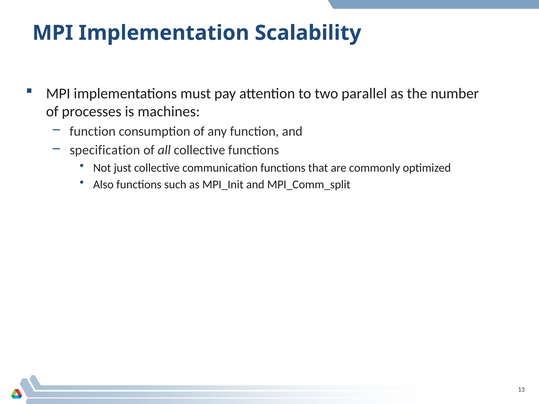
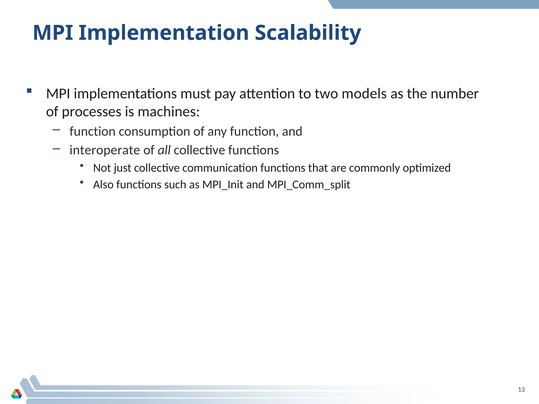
parallel: parallel -> models
specification: specification -> interoperate
